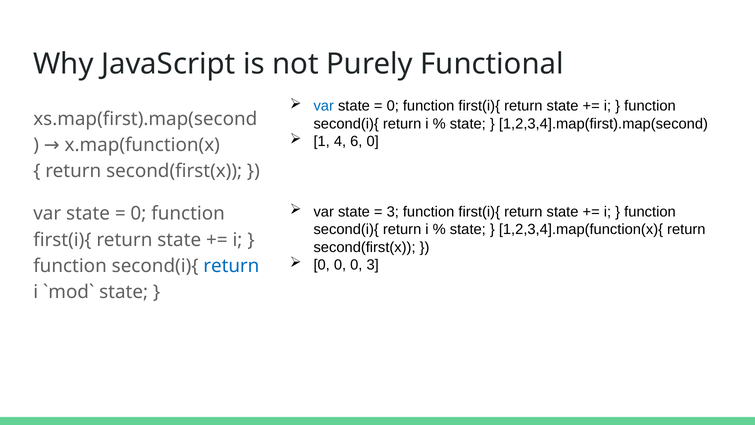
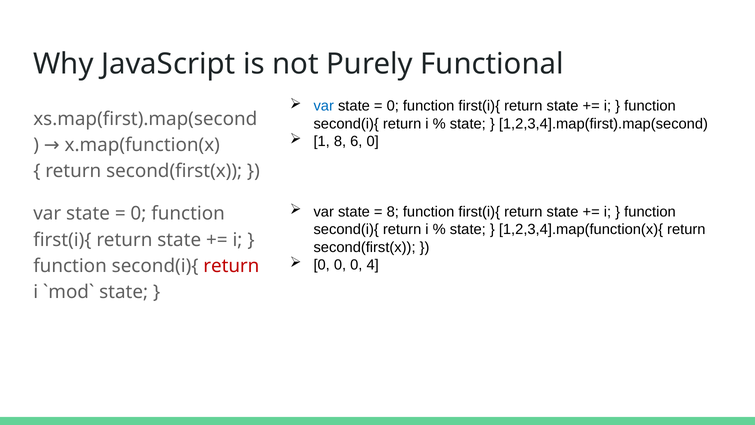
1 4: 4 -> 8
3 at (393, 212): 3 -> 8
0 3: 3 -> 4
return at (231, 266) colour: blue -> red
